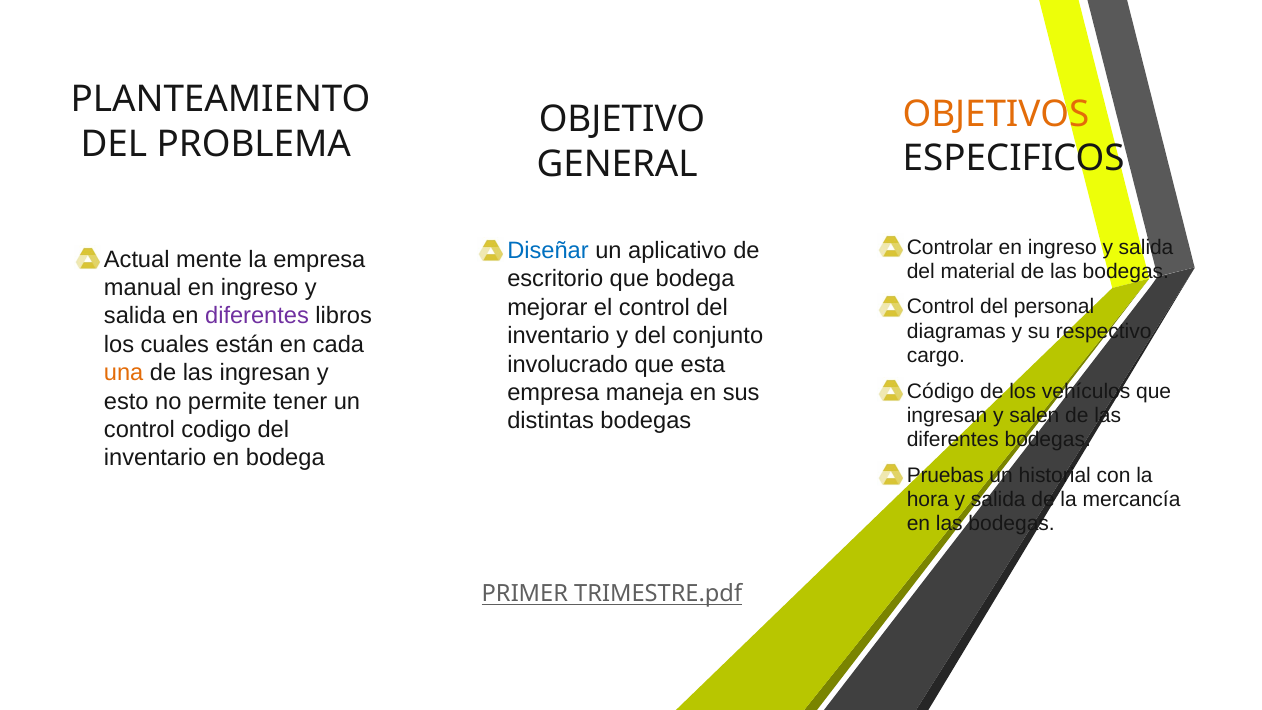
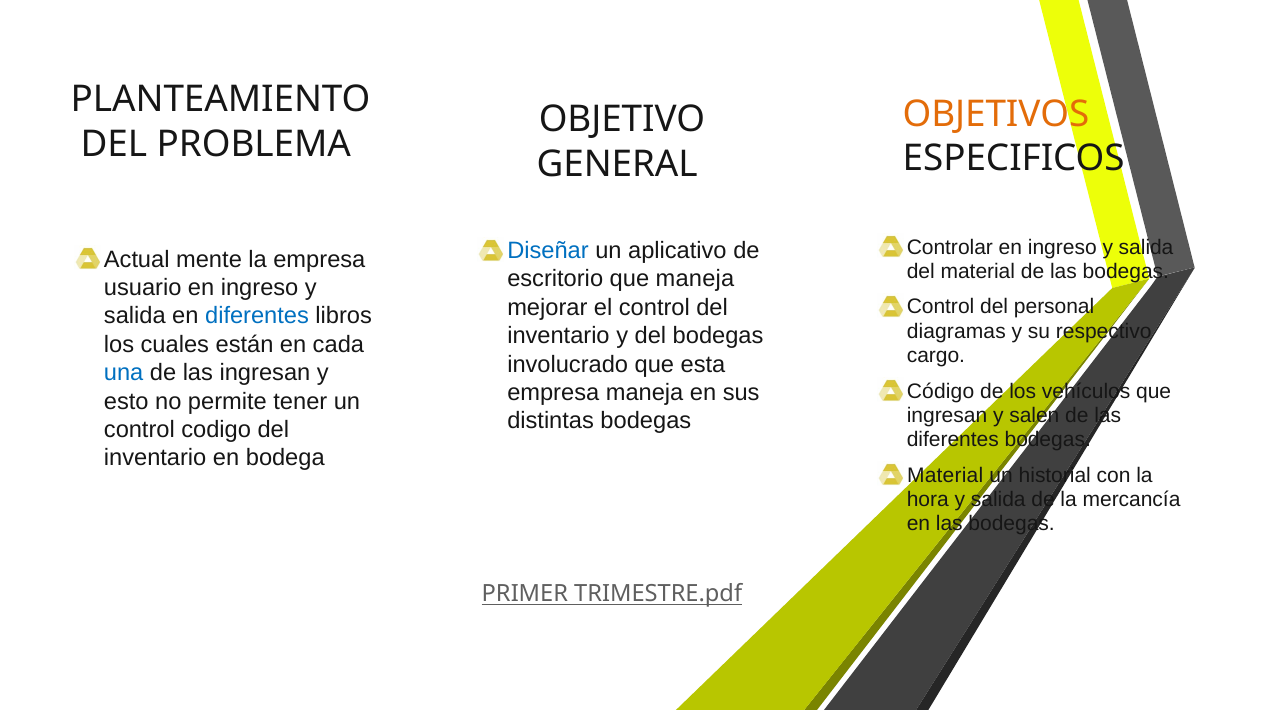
que bodega: bodega -> maneja
manual: manual -> usuario
diferentes at (257, 316) colour: purple -> blue
del conjunto: conjunto -> bodegas
una colour: orange -> blue
Pruebas at (945, 475): Pruebas -> Material
